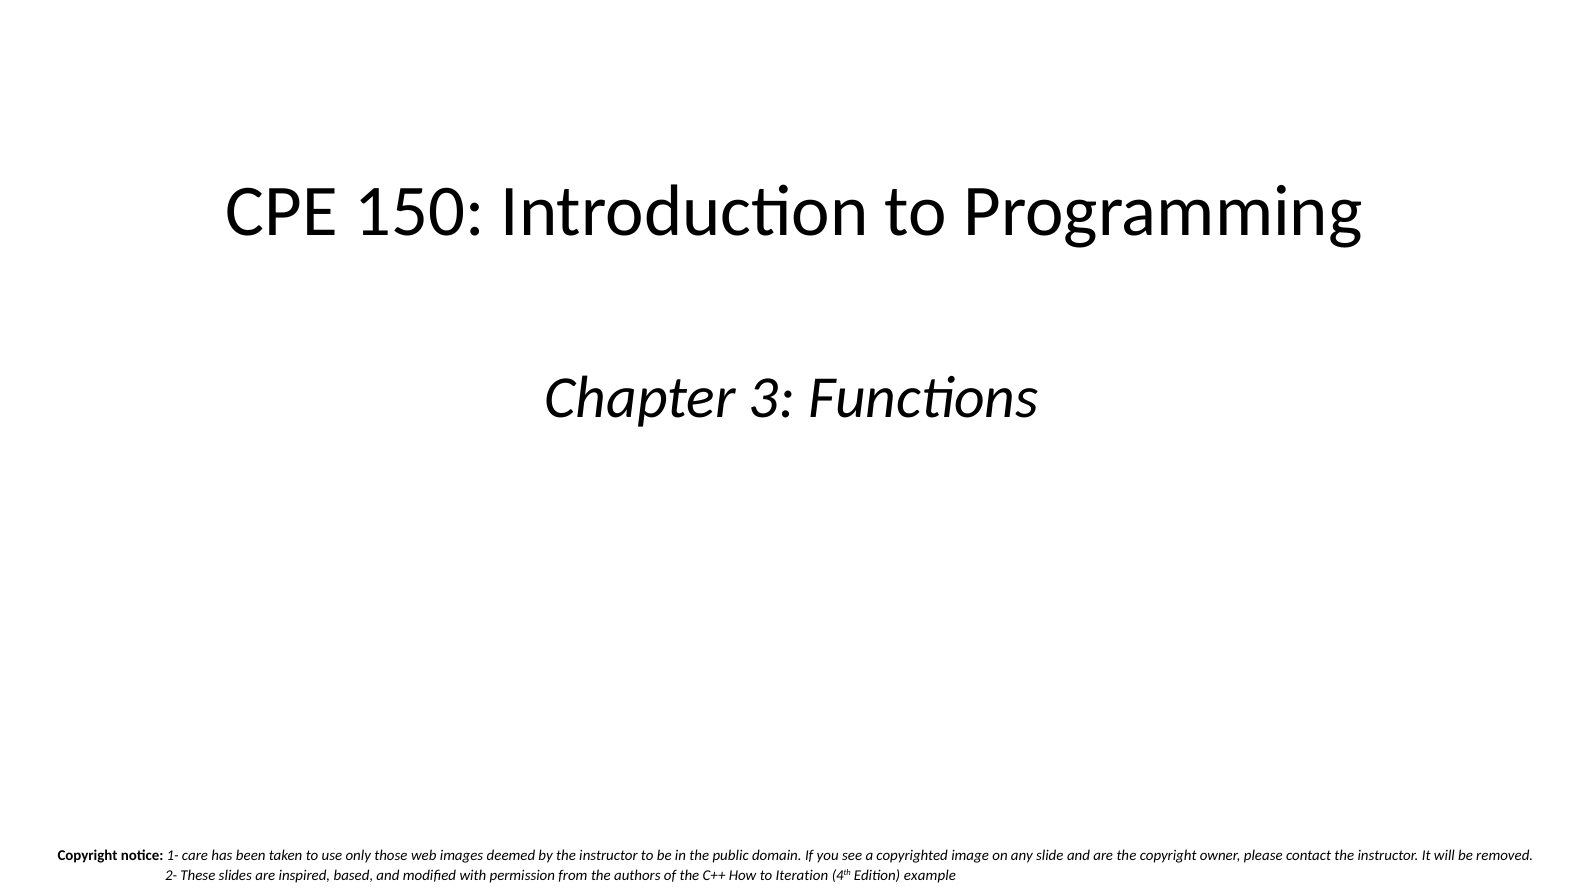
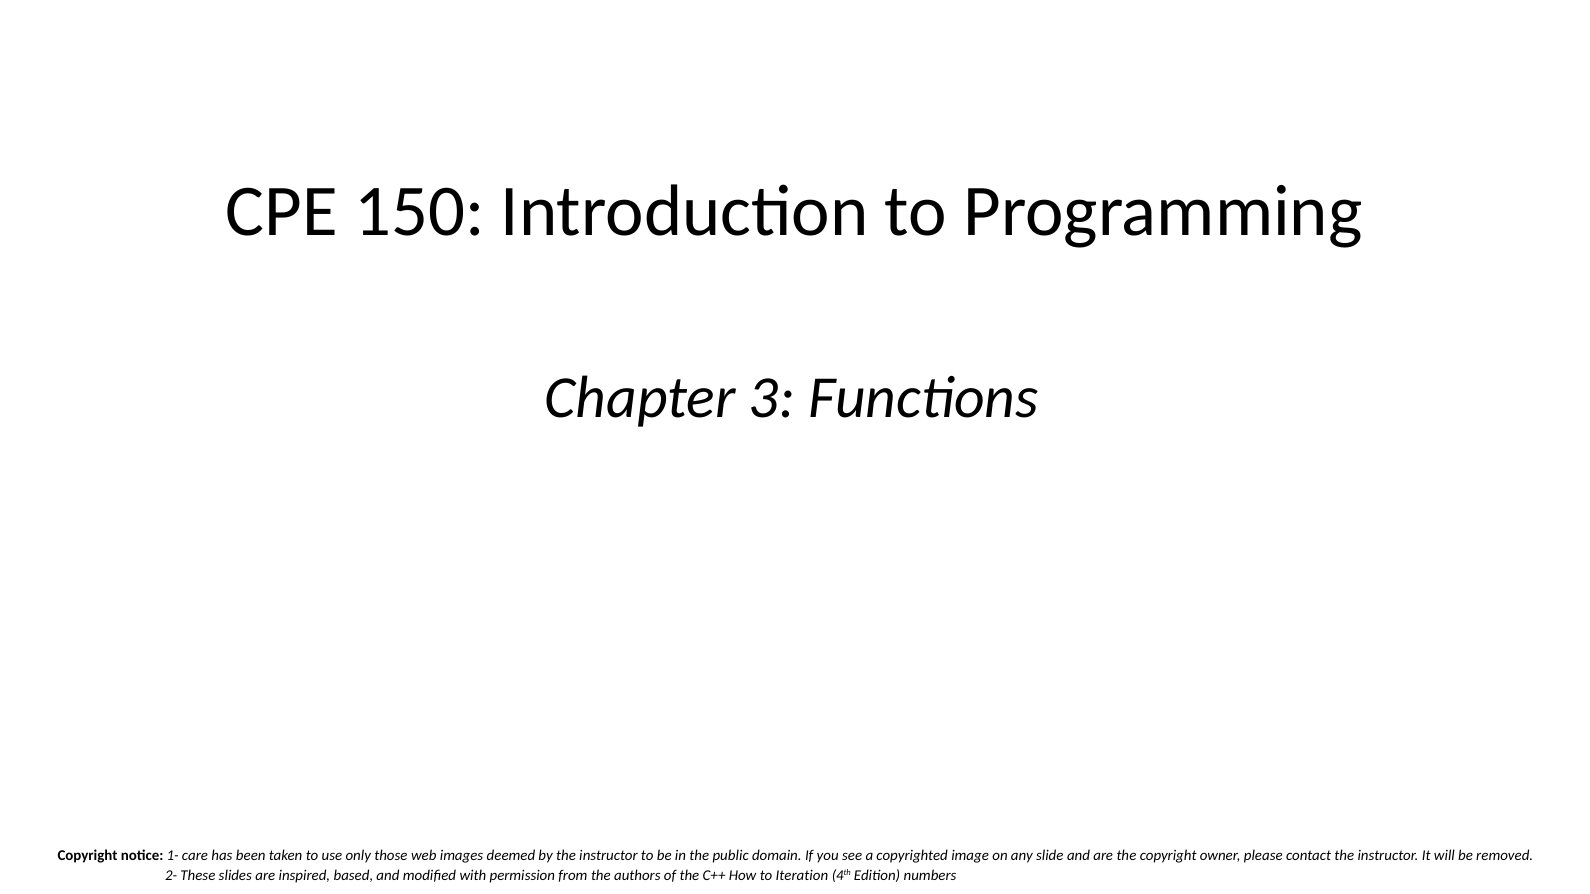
example: example -> numbers
